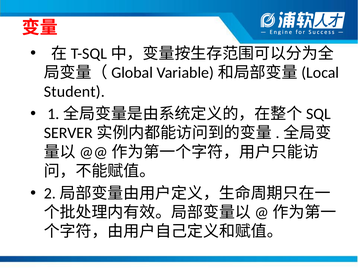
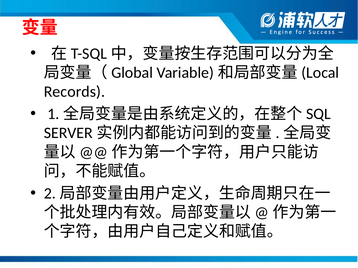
Student: Student -> Records
